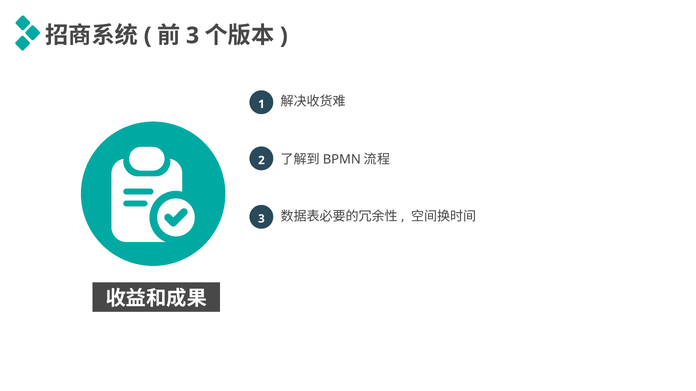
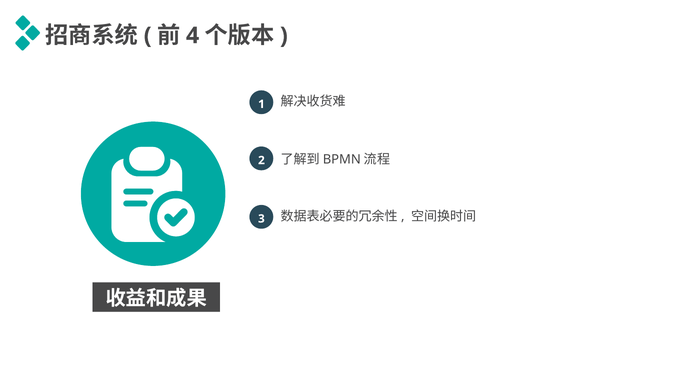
3 at (193, 36): 3 -> 4
